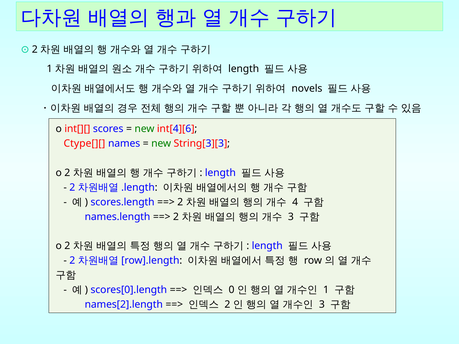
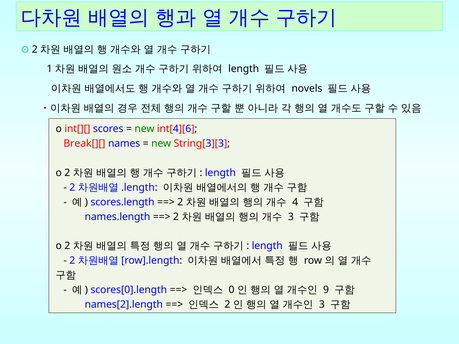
Ctype[][: Ctype[][ -> Break[][
1: 1 -> 9
